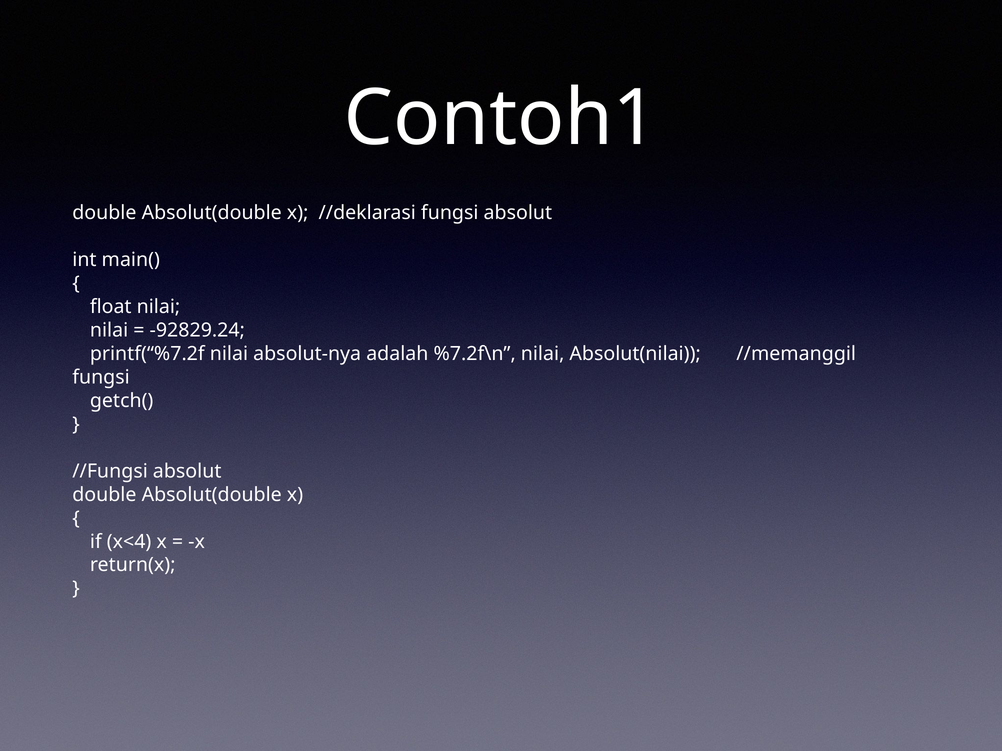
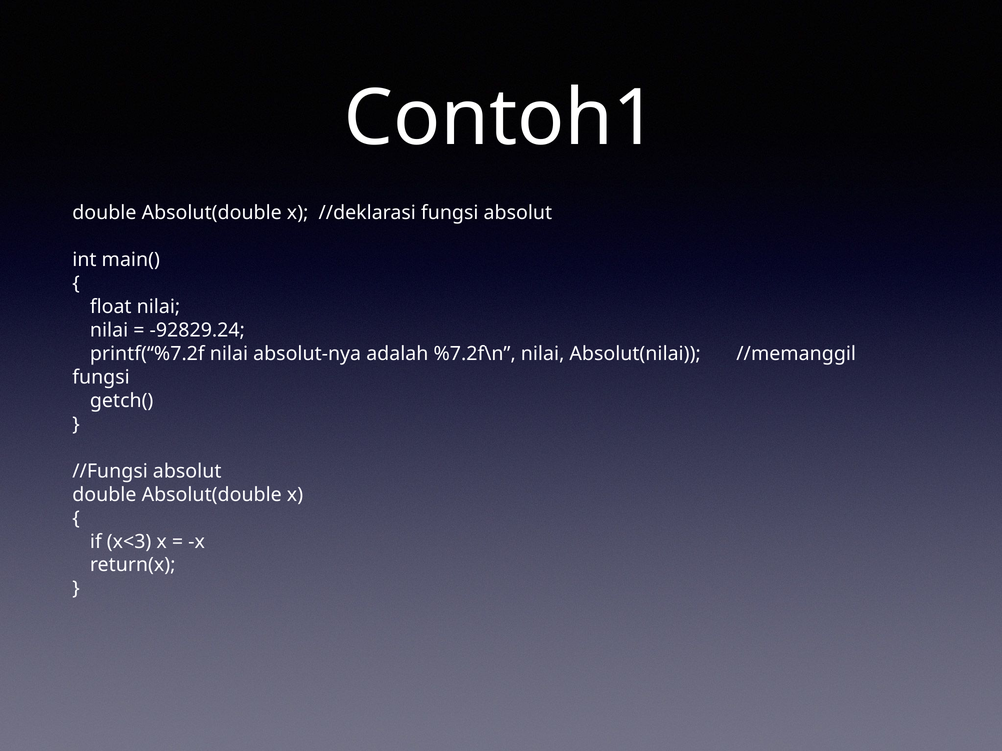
x<4: x<4 -> x<3
